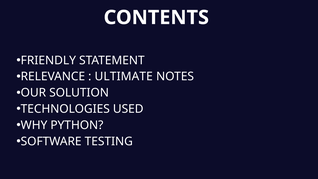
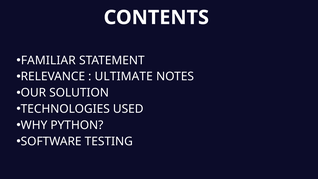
FRIENDLY: FRIENDLY -> FAMILIAR
